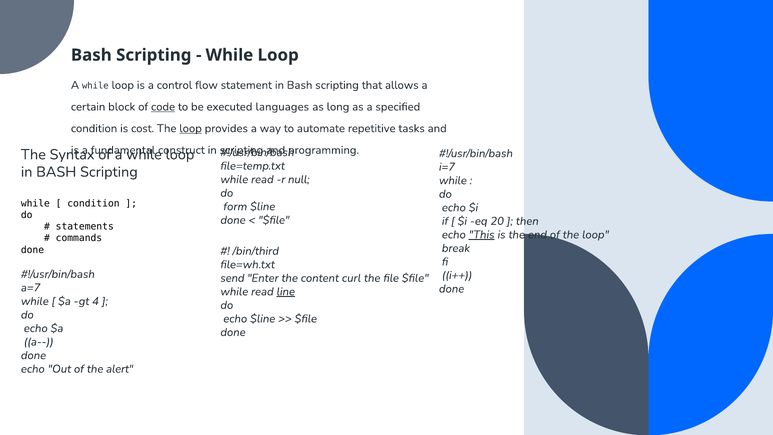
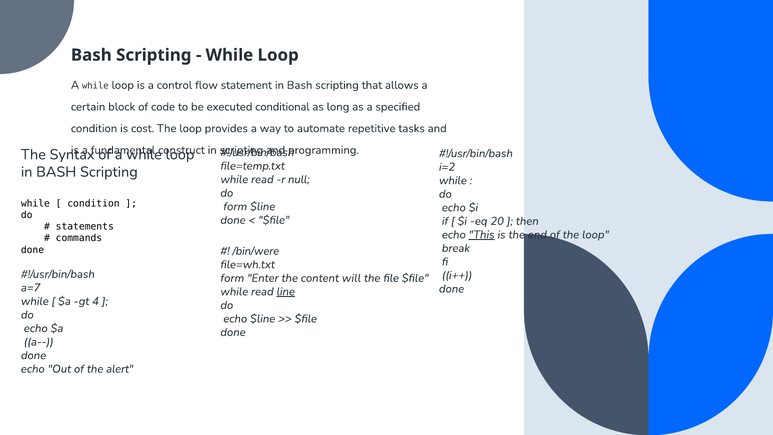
code underline: present -> none
languages: languages -> conditional
loop at (191, 128) underline: present -> none
i=7: i=7 -> i=2
/bin/third: /bin/third -> /bin/were
send at (232, 278): send -> form
curl: curl -> will
